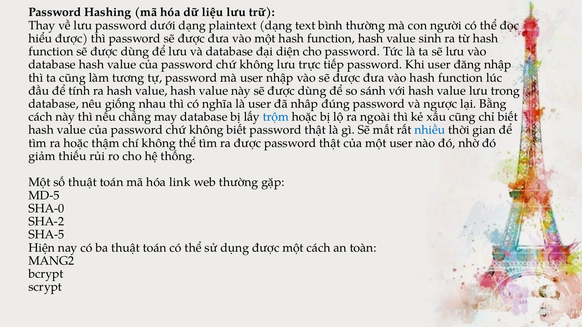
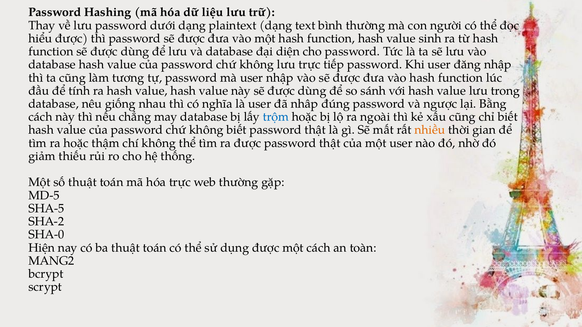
nhiều colour: blue -> orange
hóa link: link -> trực
SHA-0: SHA-0 -> SHA-5
SHA-5: SHA-5 -> SHA-0
